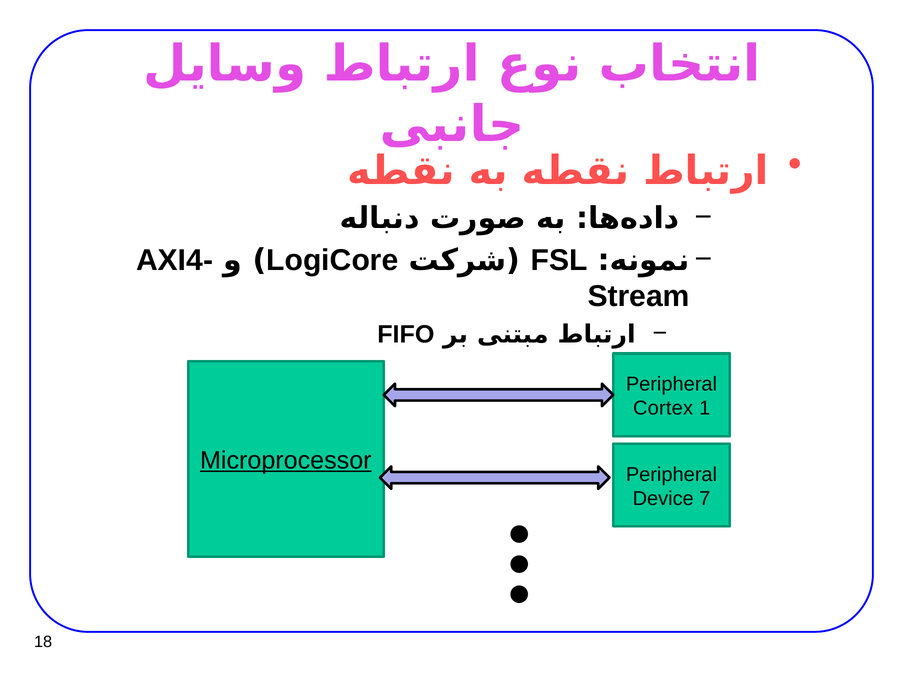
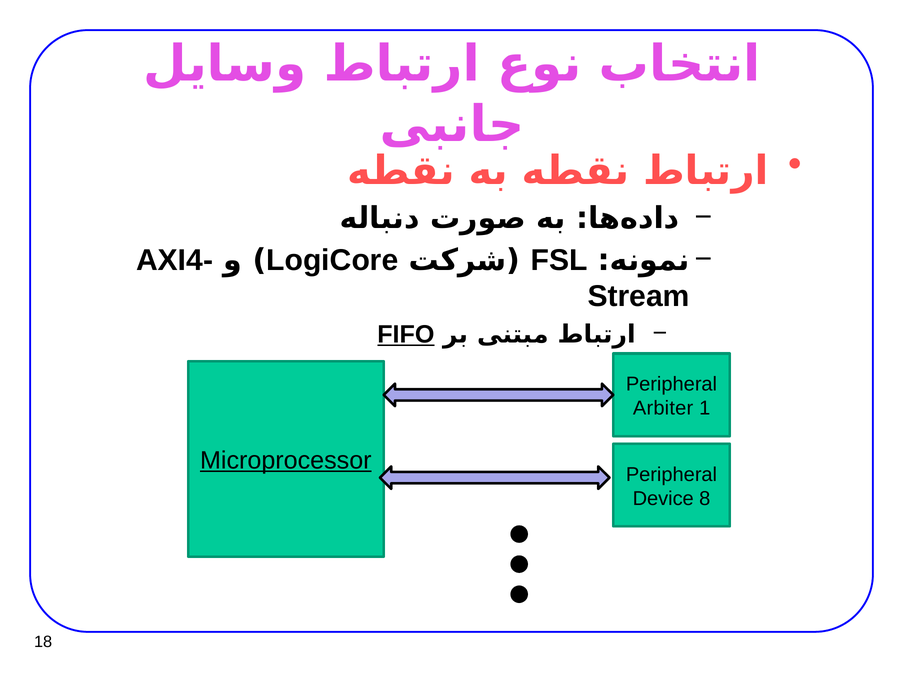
FIFO underline: none -> present
Cortex: Cortex -> Arbiter
7: 7 -> 8
